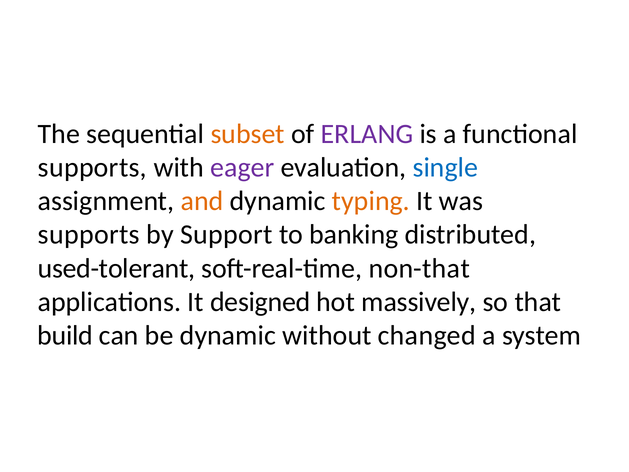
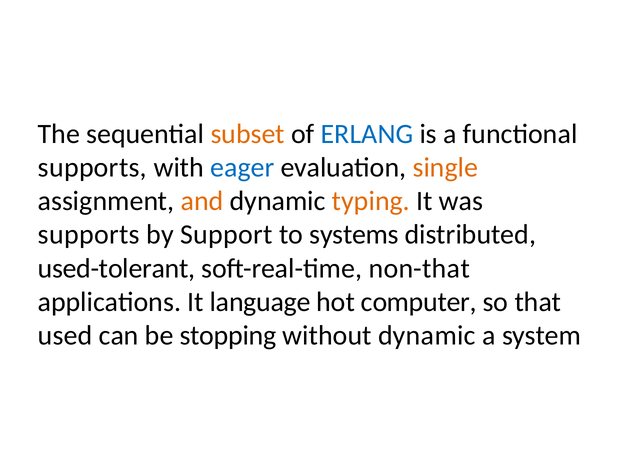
ERLANG colour: purple -> blue
eager colour: purple -> blue
single colour: blue -> orange
banking: banking -> systems
designed: designed -> language
massively: massively -> computer
build: build -> used
be dynamic: dynamic -> stopping
without changed: changed -> dynamic
